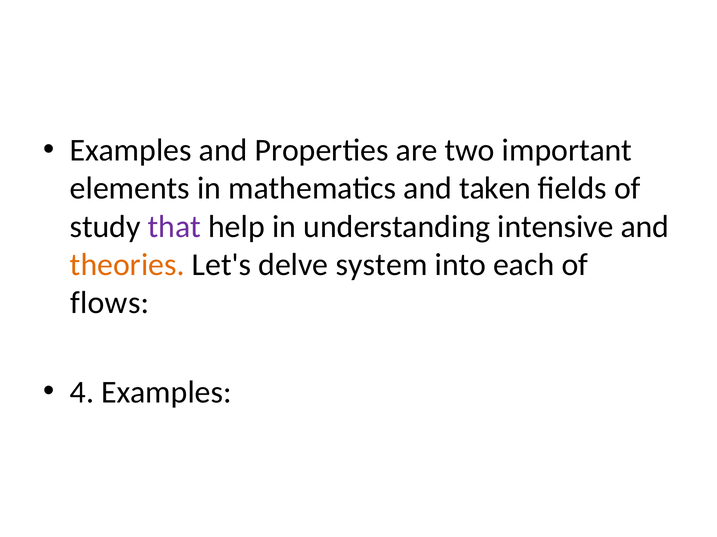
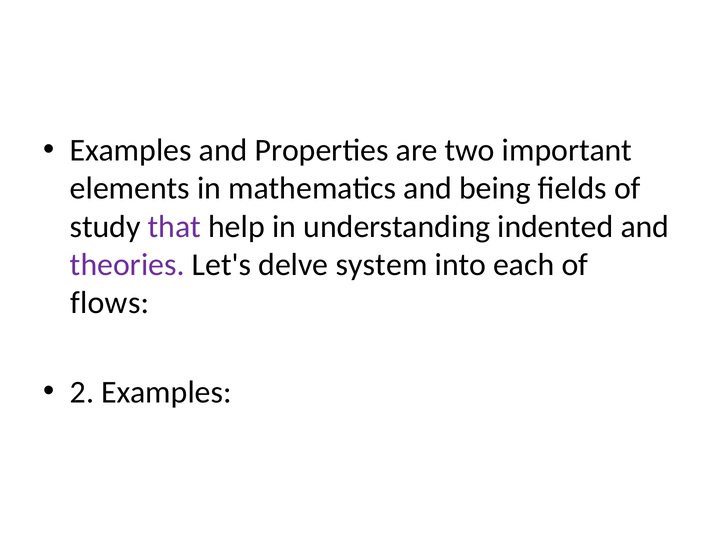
taken: taken -> being
intensive: intensive -> indented
theories colour: orange -> purple
4: 4 -> 2
